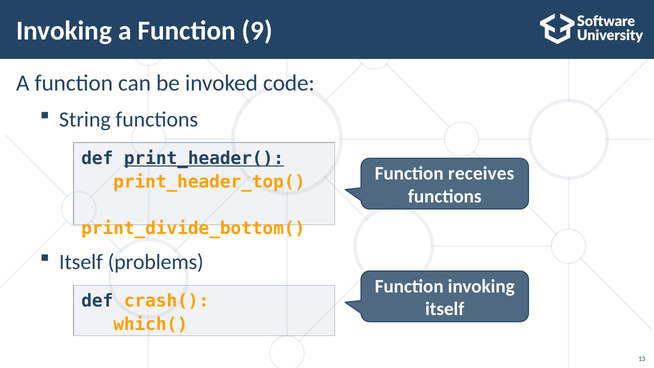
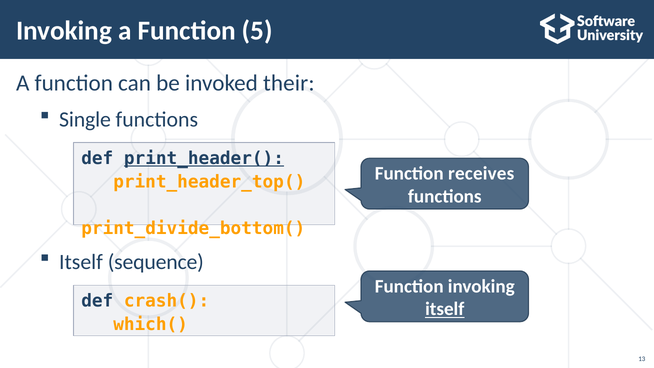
9: 9 -> 5
code: code -> their
String: String -> Single
problems: problems -> sequence
itself at (445, 309) underline: none -> present
